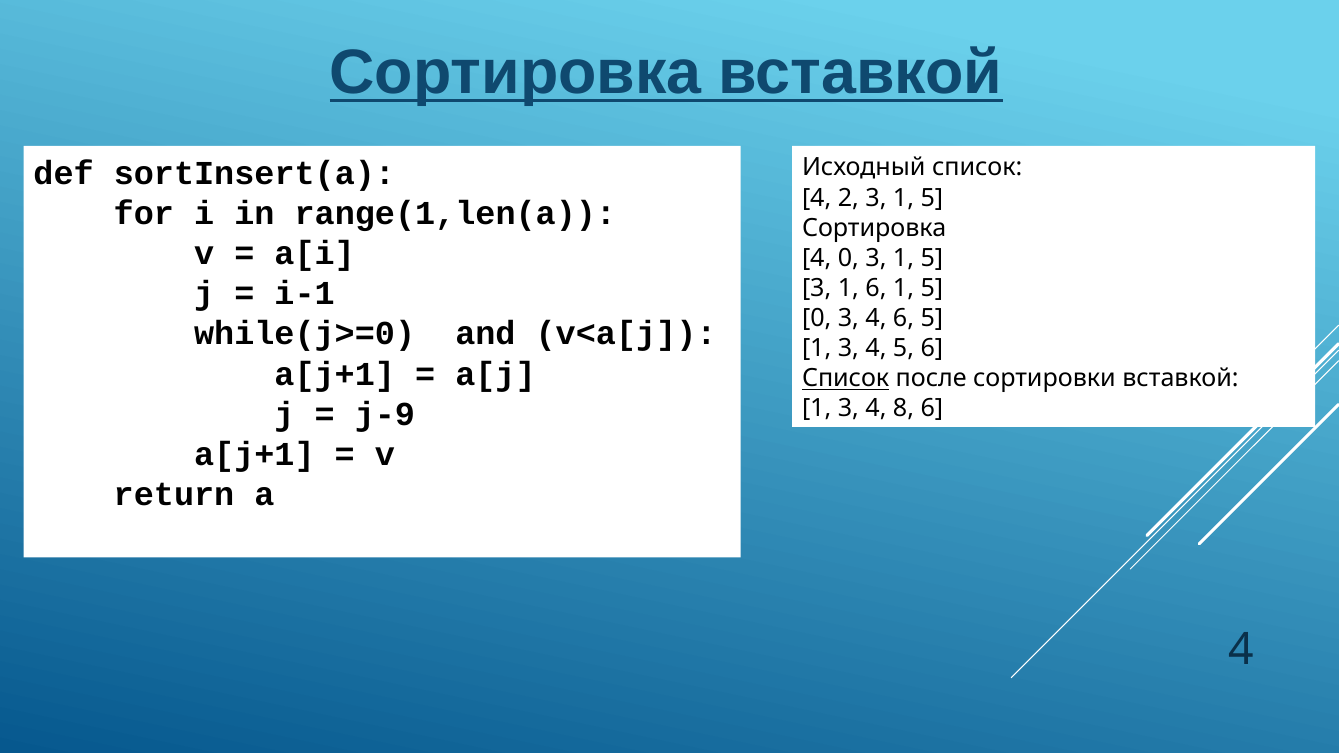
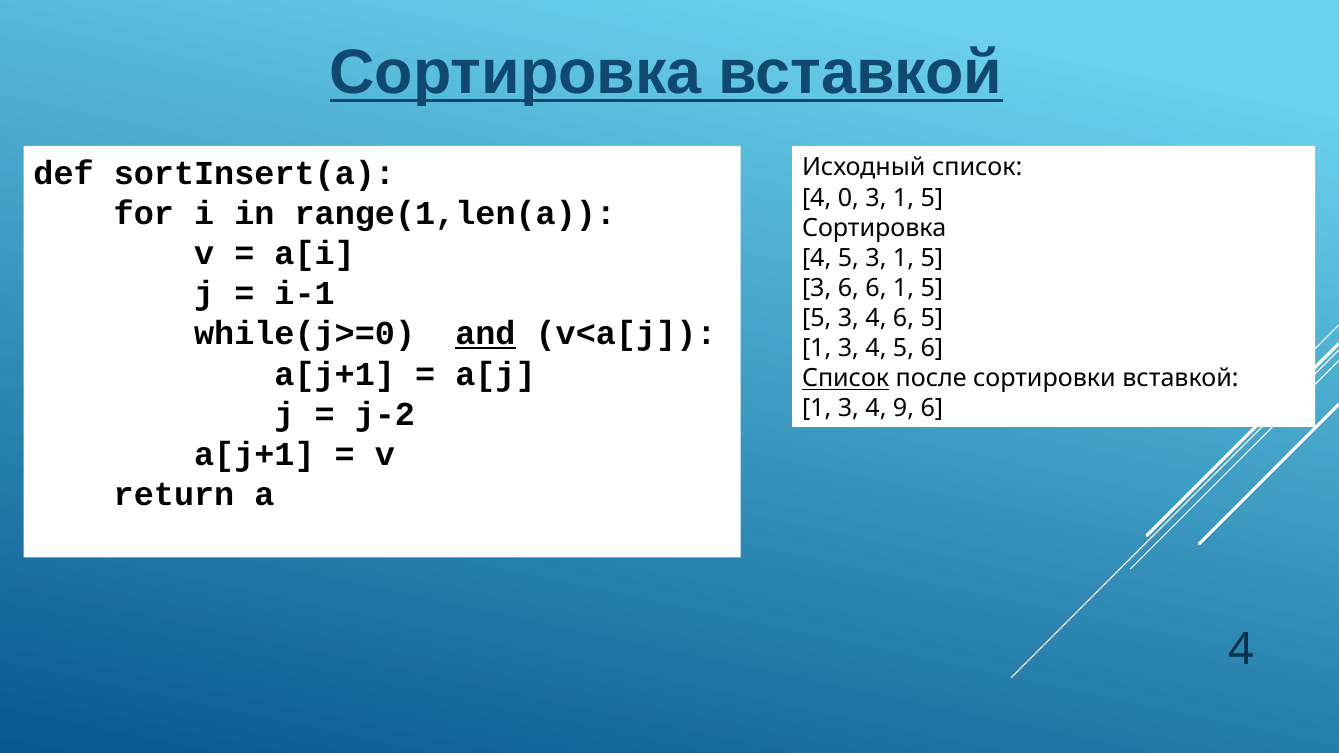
2: 2 -> 0
0 at (848, 258): 0 -> 5
1 at (848, 288): 1 -> 6
0 at (817, 318): 0 -> 5
and underline: none -> present
8: 8 -> 9
j-9: j-9 -> j-2
